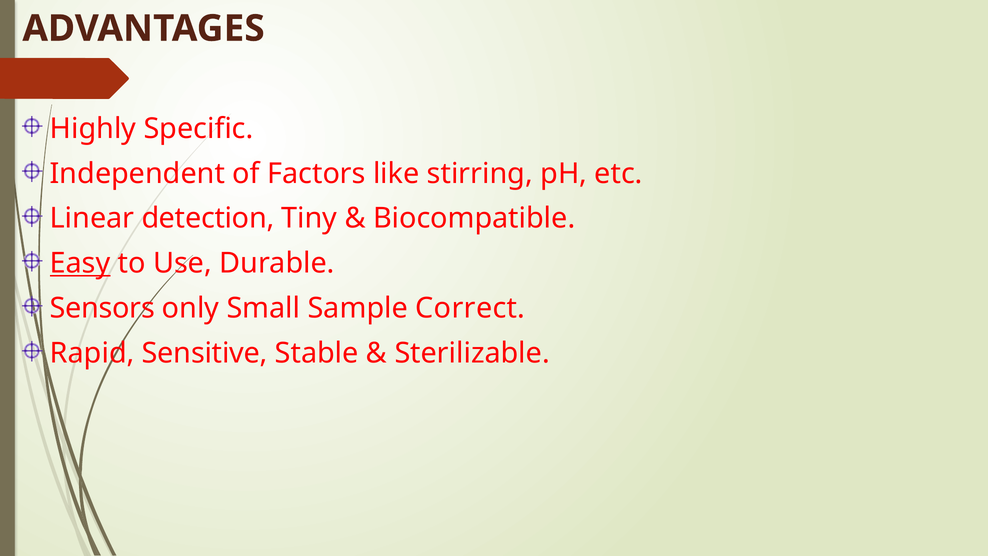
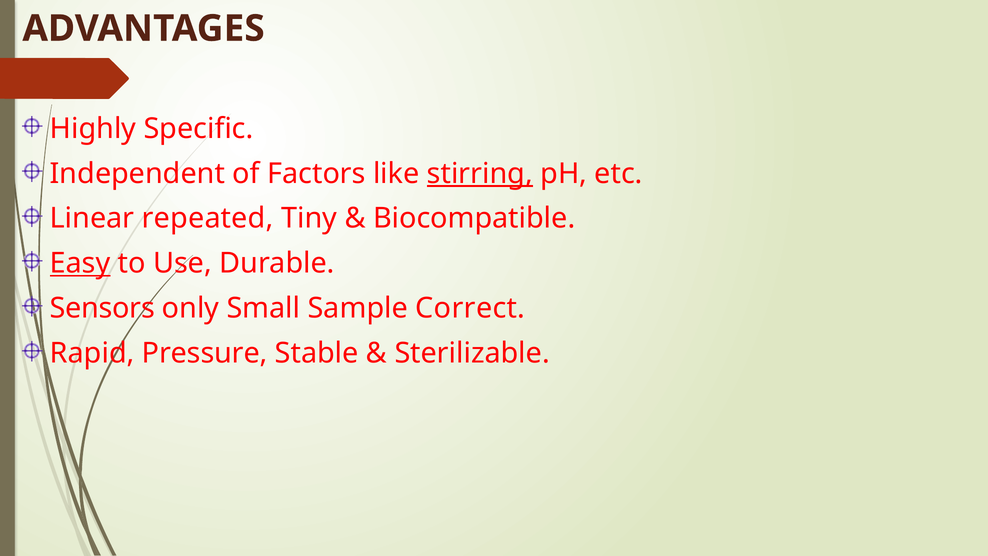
stirring underline: none -> present
detection: detection -> repeated
Sensitive: Sensitive -> Pressure
